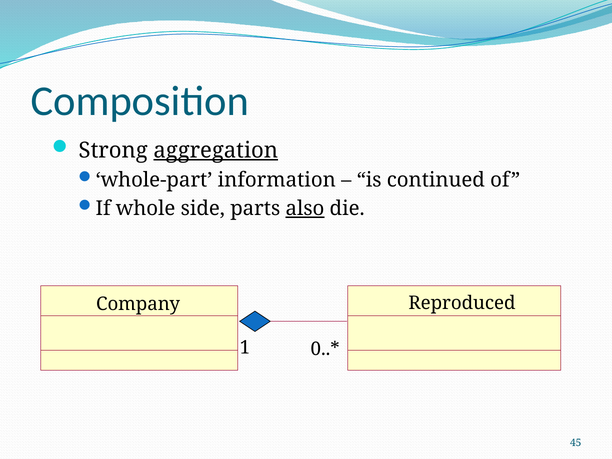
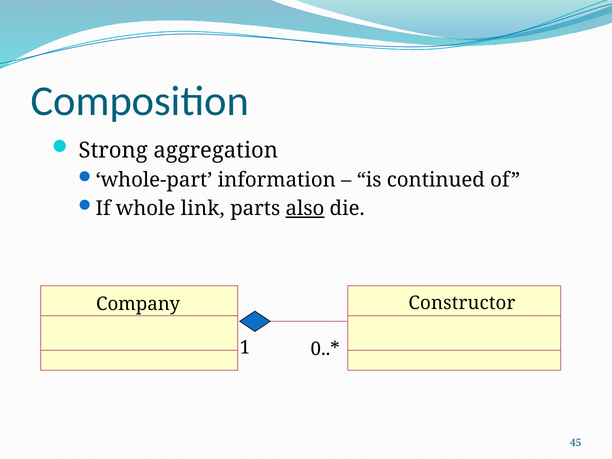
aggregation underline: present -> none
side: side -> link
Reproduced: Reproduced -> Constructor
